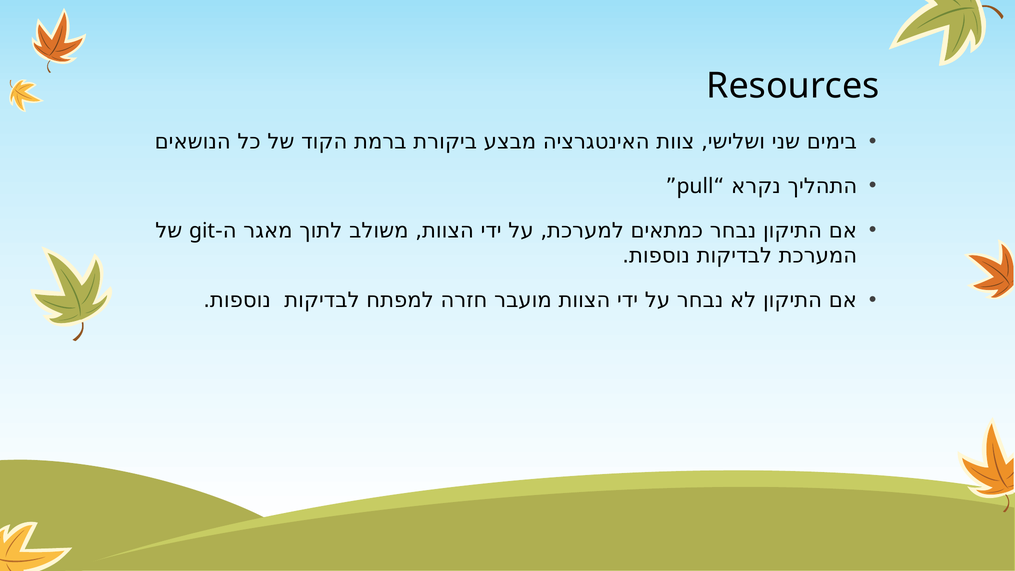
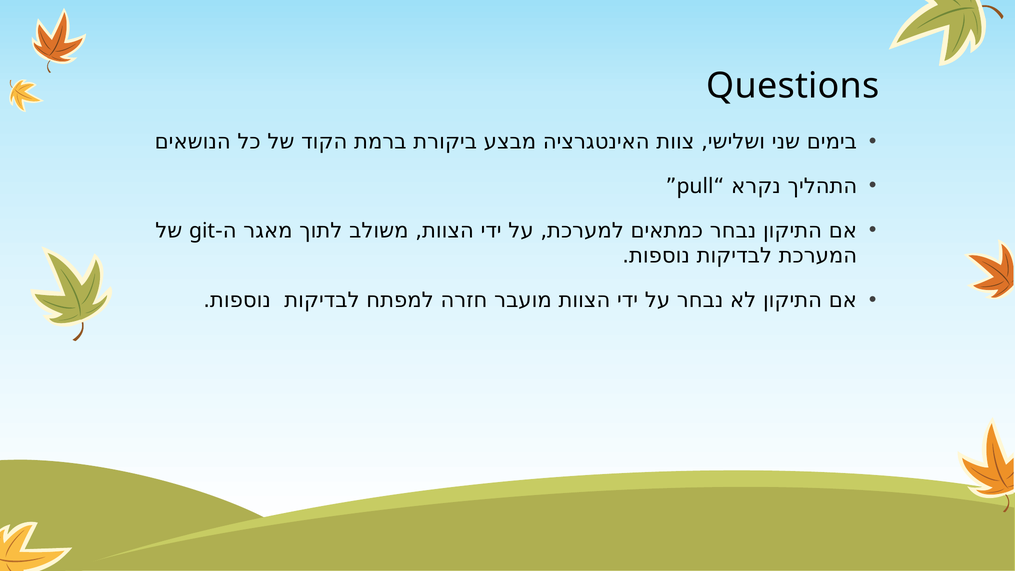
Resources: Resources -> Questions
